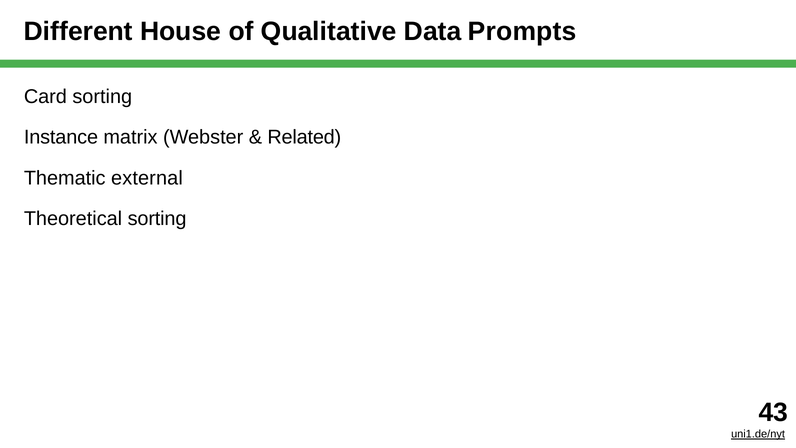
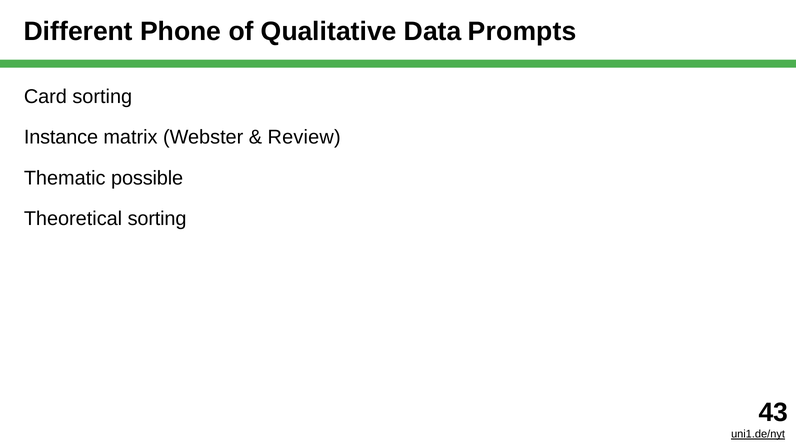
House: House -> Phone
Related: Related -> Review
external: external -> possible
